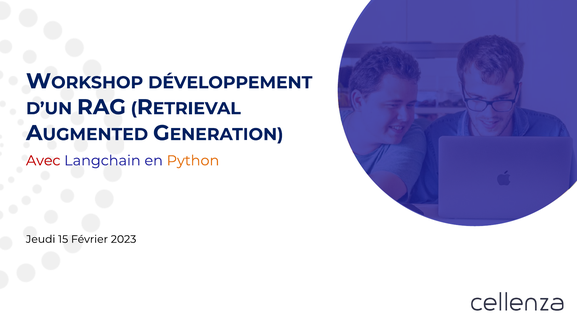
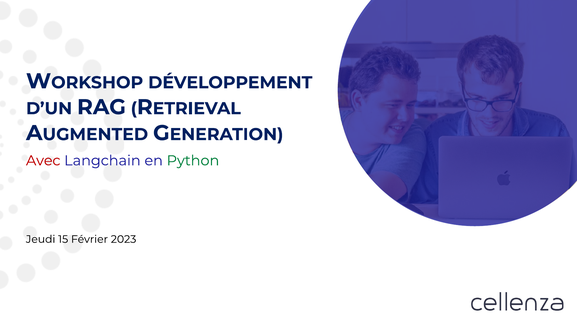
Python colour: orange -> green
